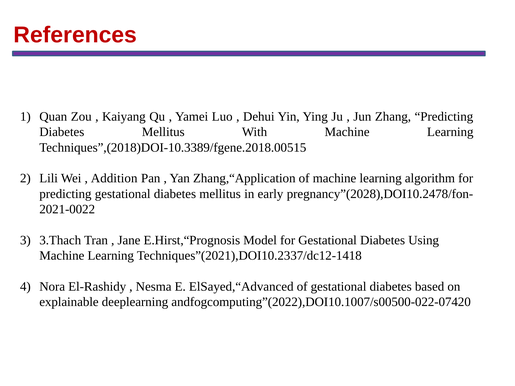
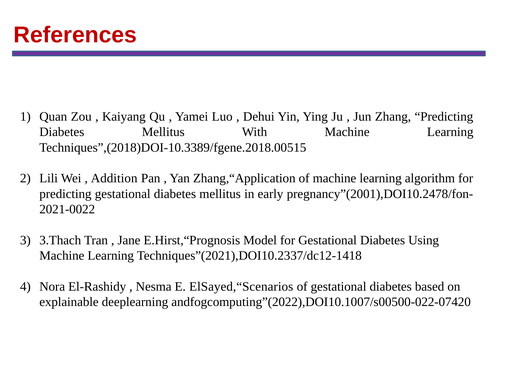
pregnancy”(2028),DOI10.2478/fon-: pregnancy”(2028),DOI10.2478/fon- -> pregnancy”(2001),DOI10.2478/fon-
ElSayed,“Advanced: ElSayed,“Advanced -> ElSayed,“Scenarios
